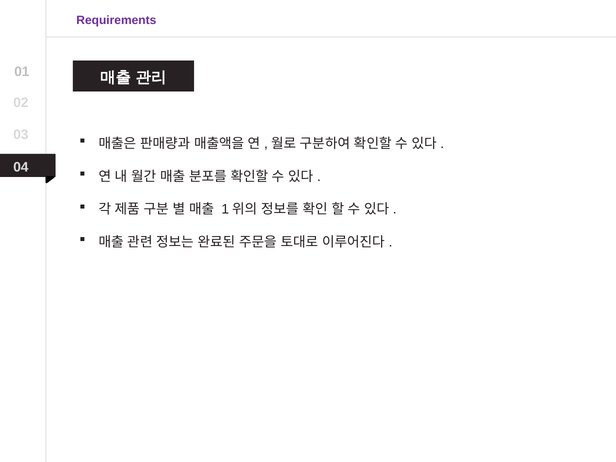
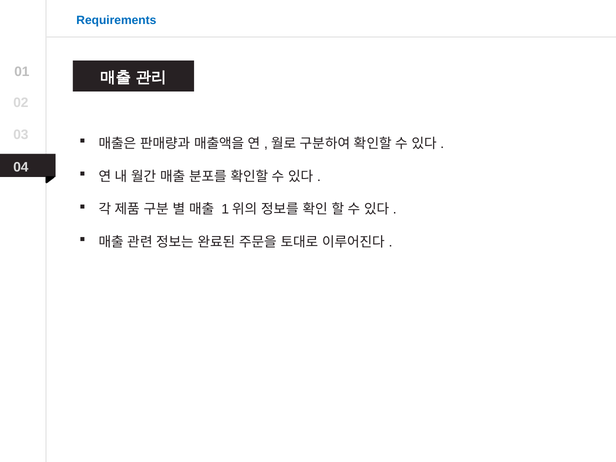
Requirements colour: purple -> blue
